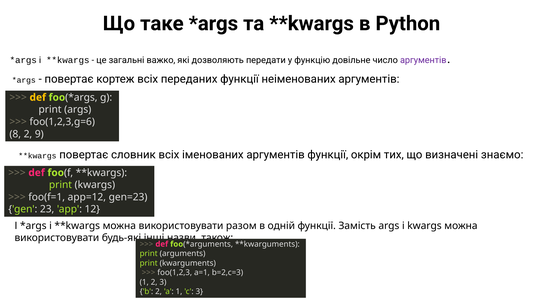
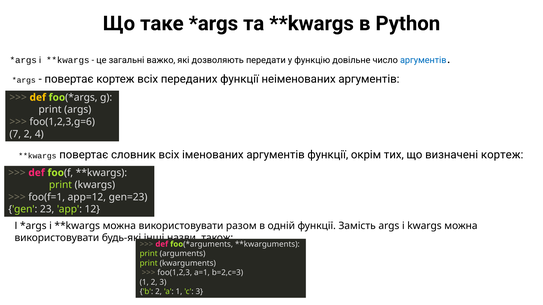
аргументів at (423, 60) colour: purple -> blue
8: 8 -> 7
9: 9 -> 4
визначені знаємо: знаємо -> кортеж
